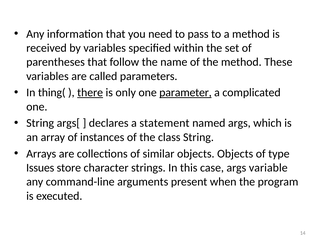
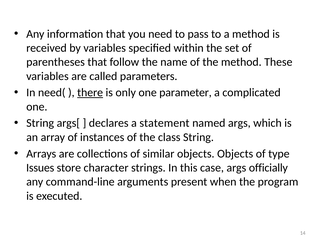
thing(: thing( -> need(
parameter underline: present -> none
variable: variable -> officially
